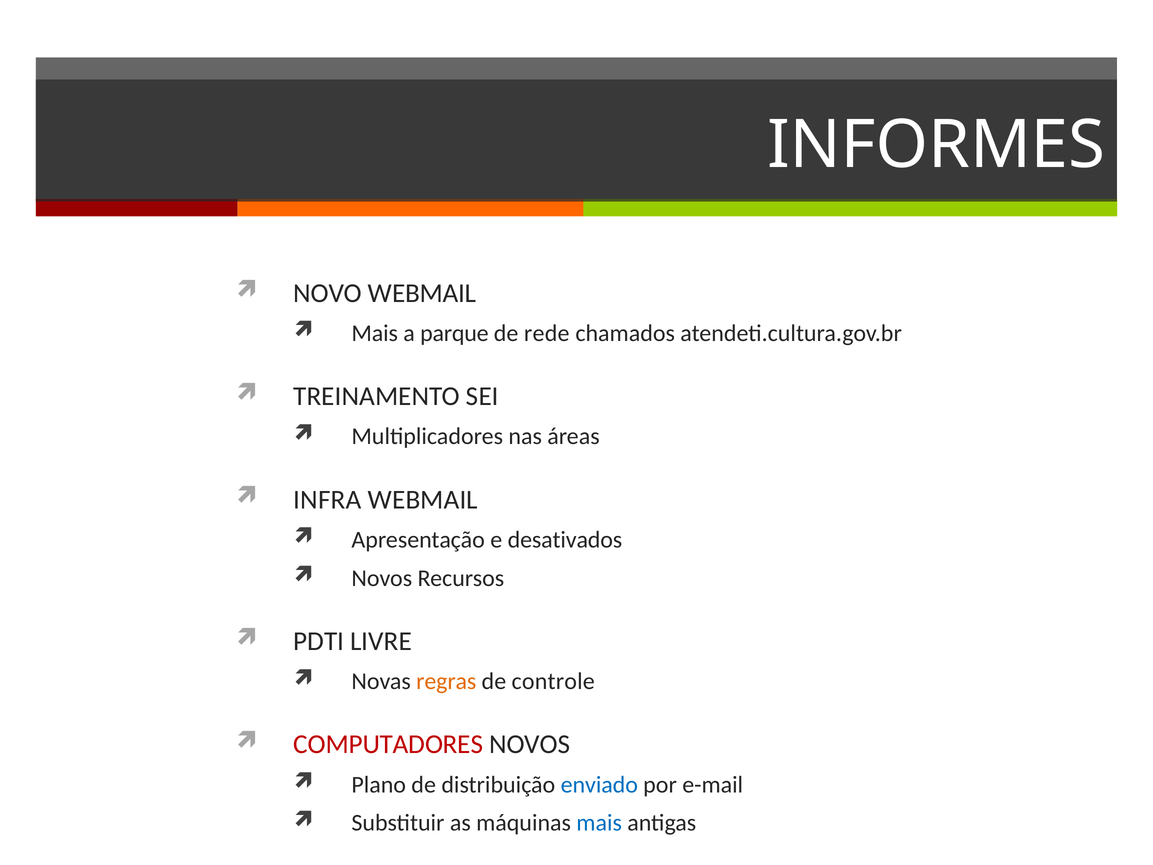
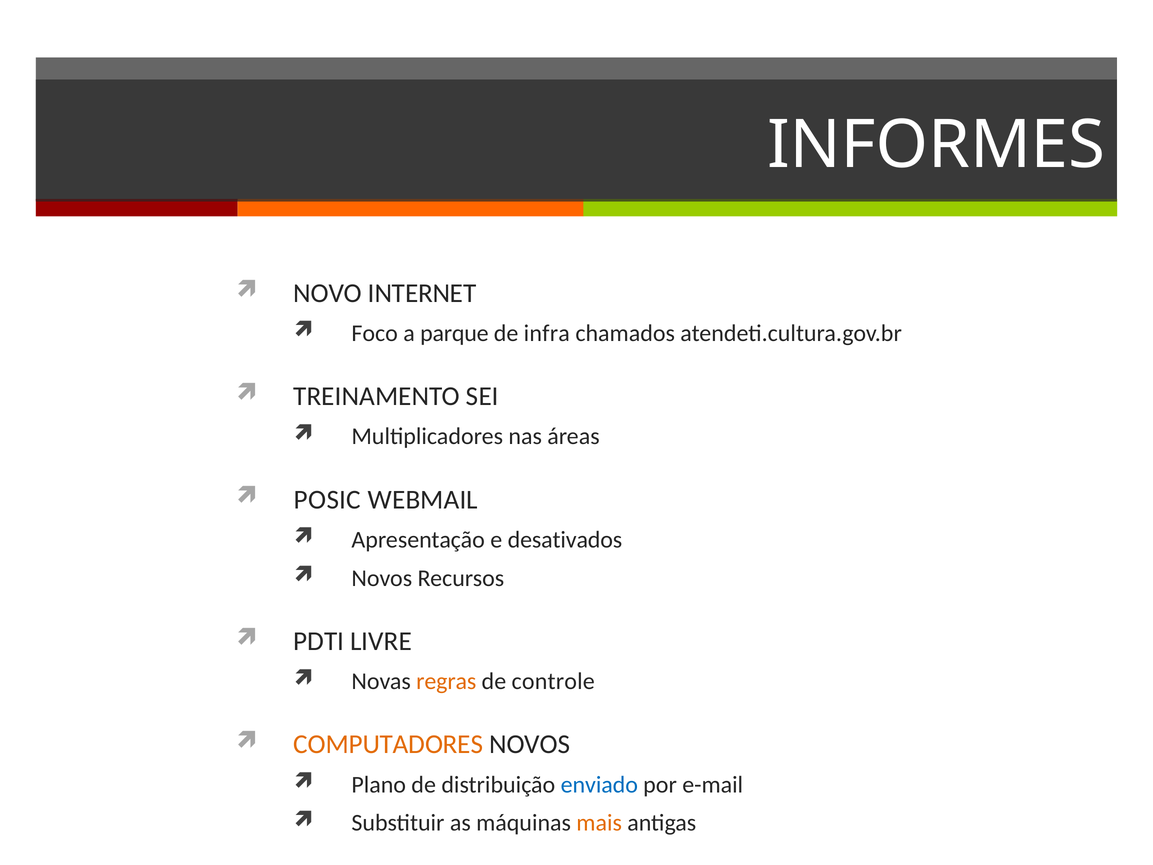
NOVO WEBMAIL: WEBMAIL -> INTERNET
Mais at (375, 333): Mais -> Foco
rede: rede -> infra
INFRA: INFRA -> POSIC
COMPUTADORES colour: red -> orange
mais at (599, 823) colour: blue -> orange
